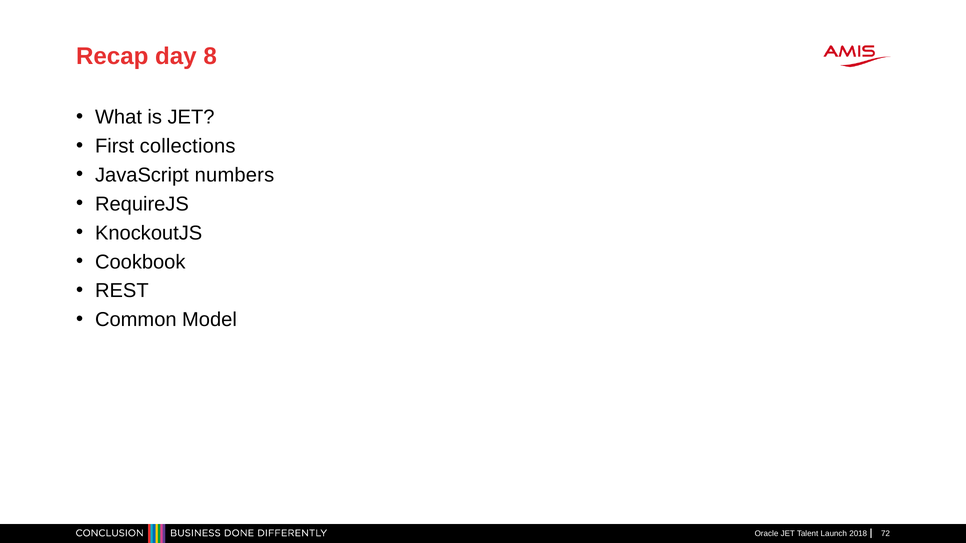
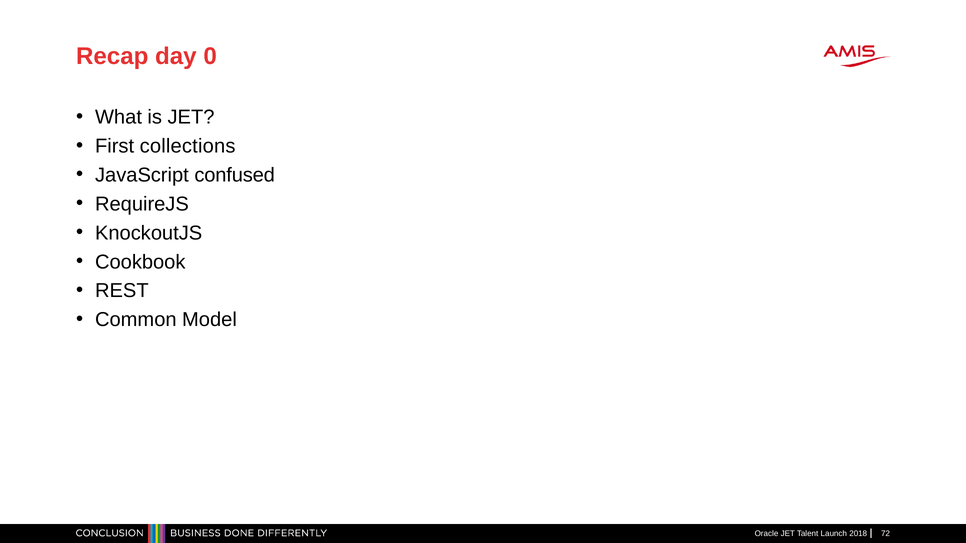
8: 8 -> 0
numbers: numbers -> confused
